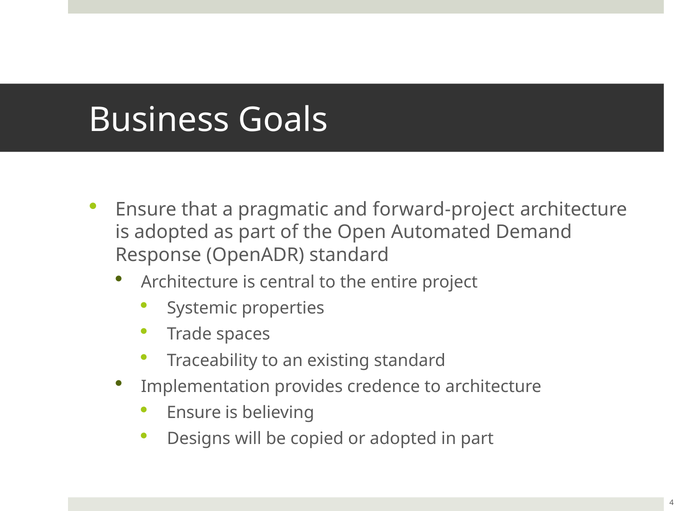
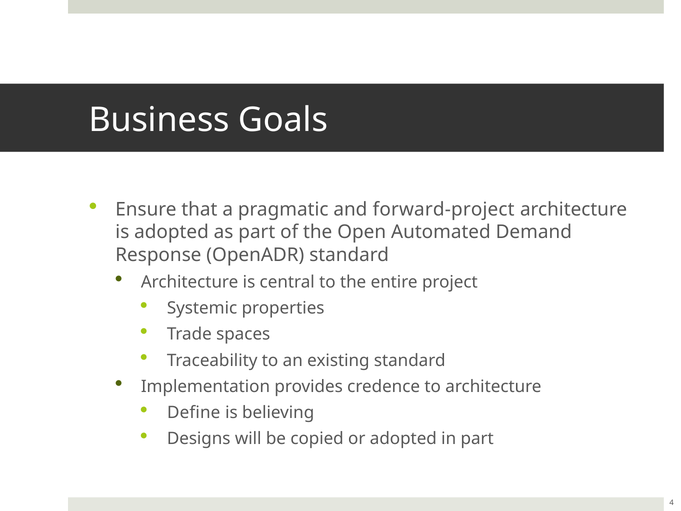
Ensure at (194, 412): Ensure -> Define
